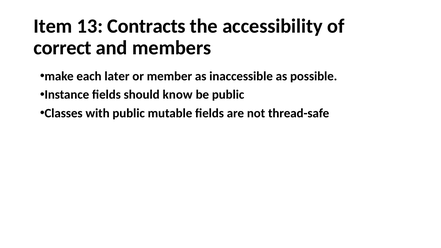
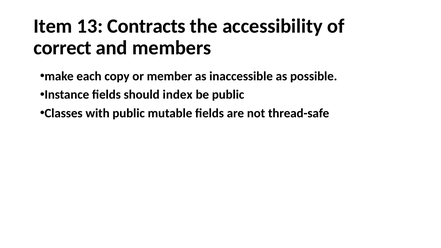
later: later -> copy
know: know -> index
